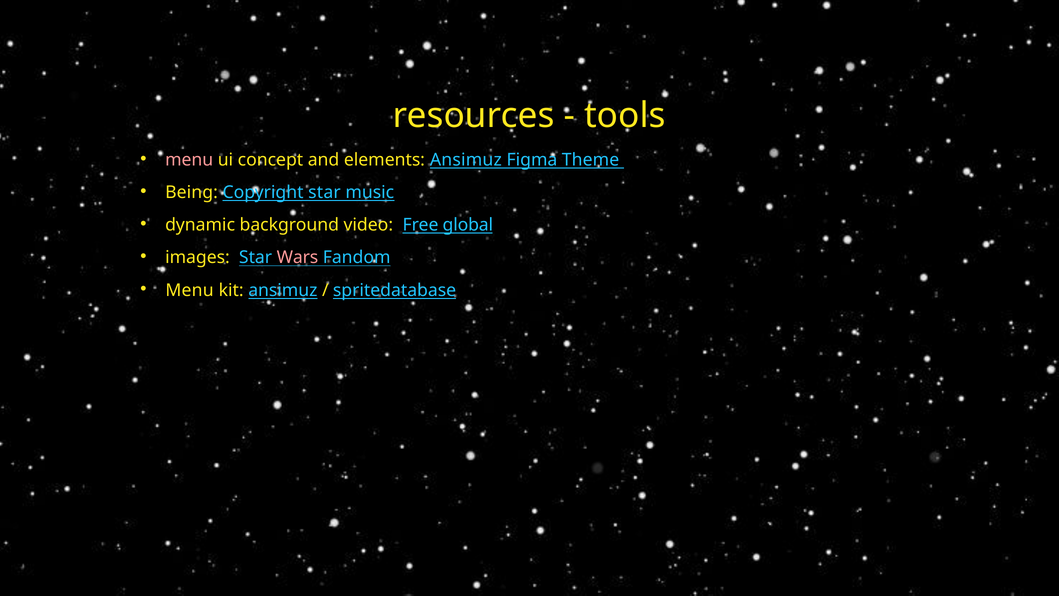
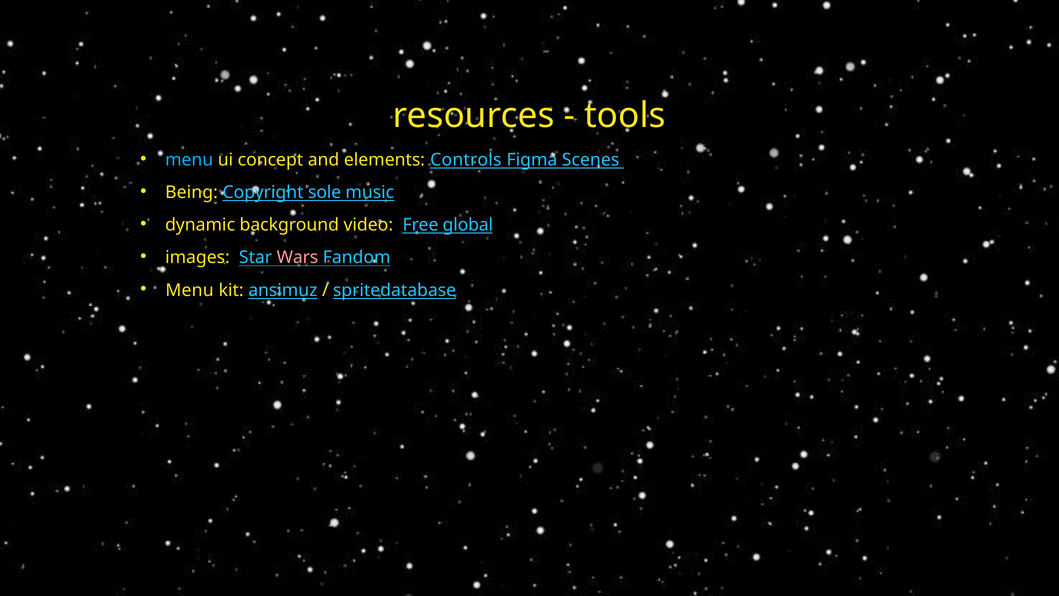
menu at (189, 160) colour: pink -> light blue
elements Ansimuz: Ansimuz -> Controls
Theme: Theme -> Scenes
Copyright star: star -> sole
